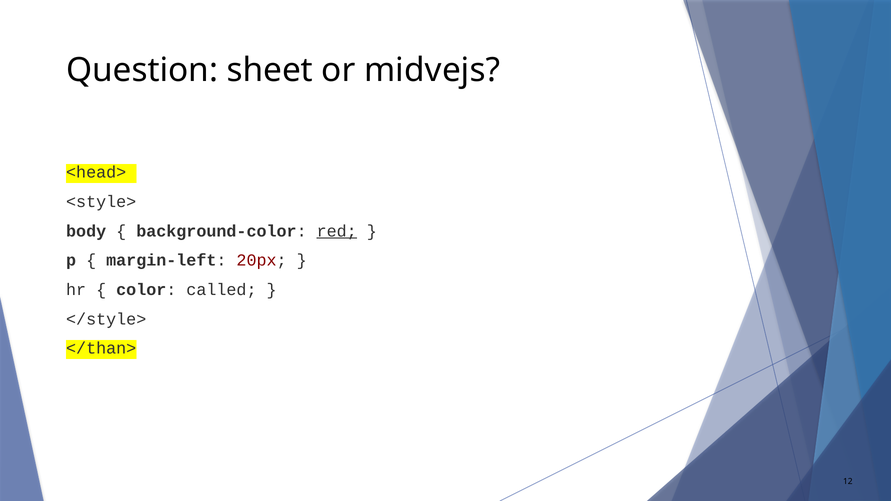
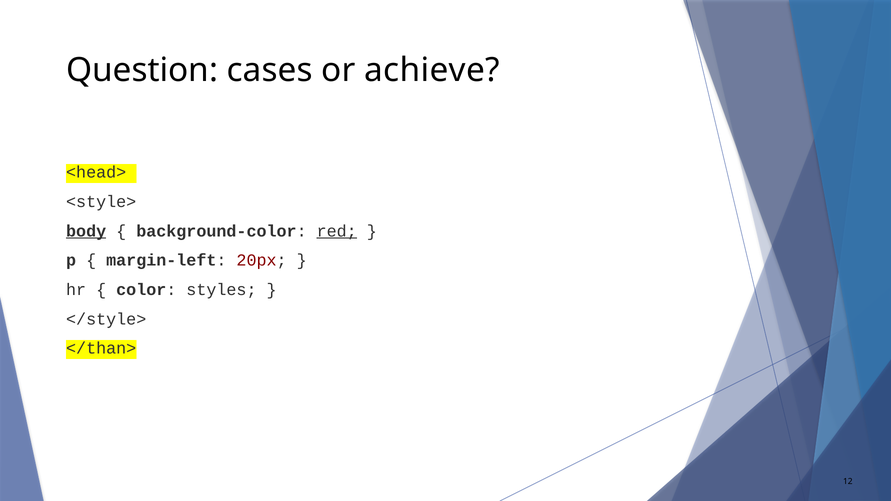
sheet: sheet -> cases
midvejs: midvejs -> achieve
body underline: none -> present
called: called -> styles
